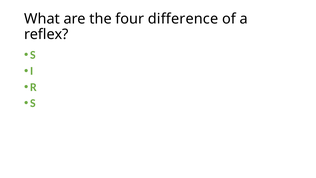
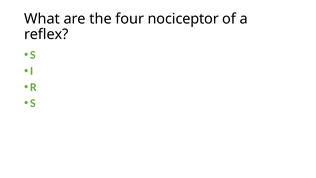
difference: difference -> nociceptor
